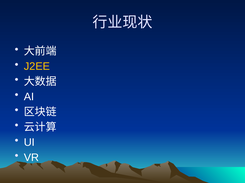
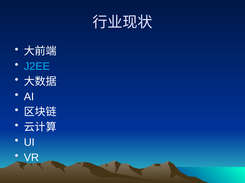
J2EE colour: yellow -> light blue
